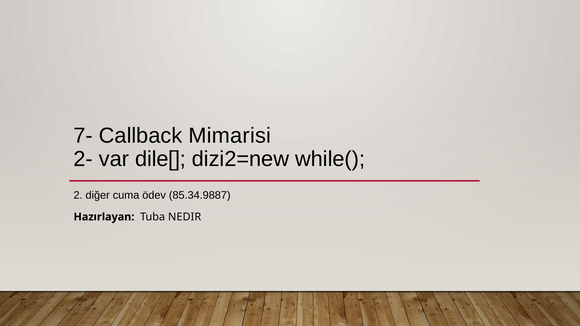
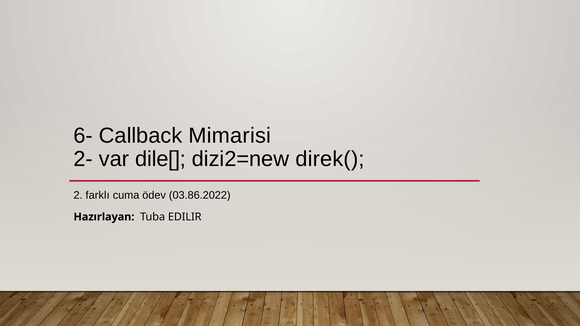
7-: 7- -> 6-
while(: while( -> direk(
diğer: diğer -> farklı
85.34.9887: 85.34.9887 -> 03.86.2022
NEDIR: NEDIR -> EDILIR
